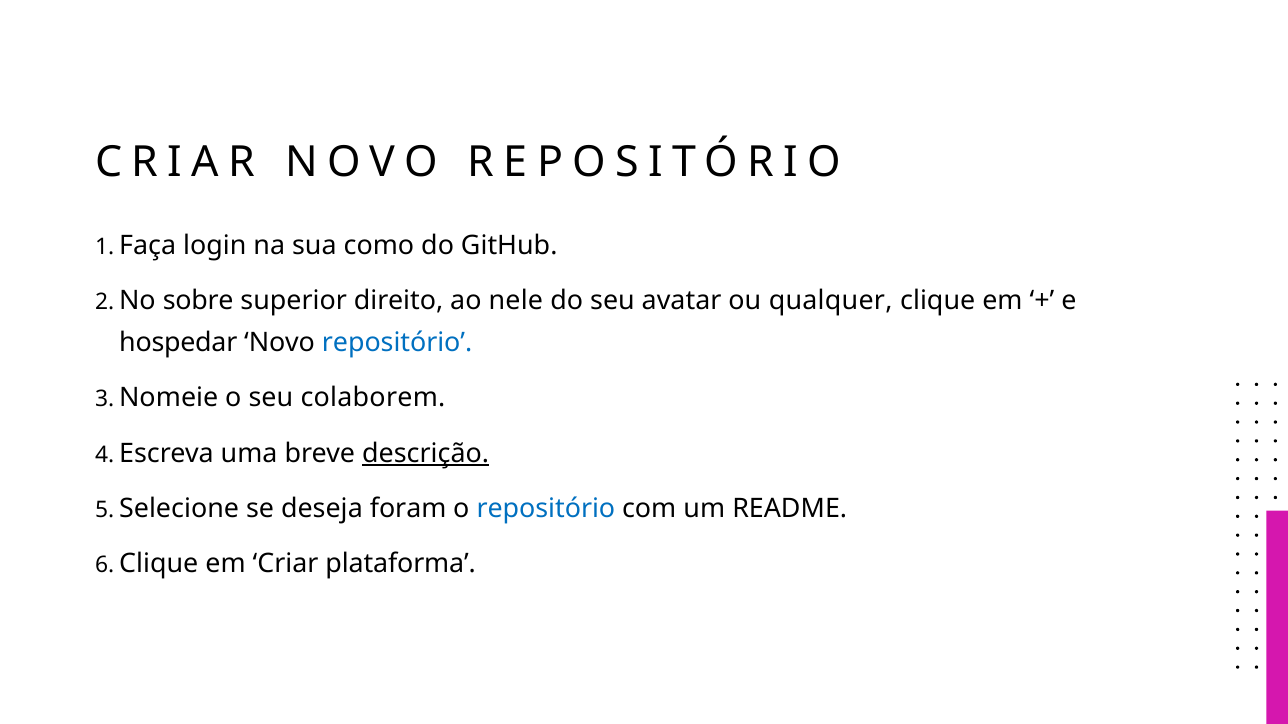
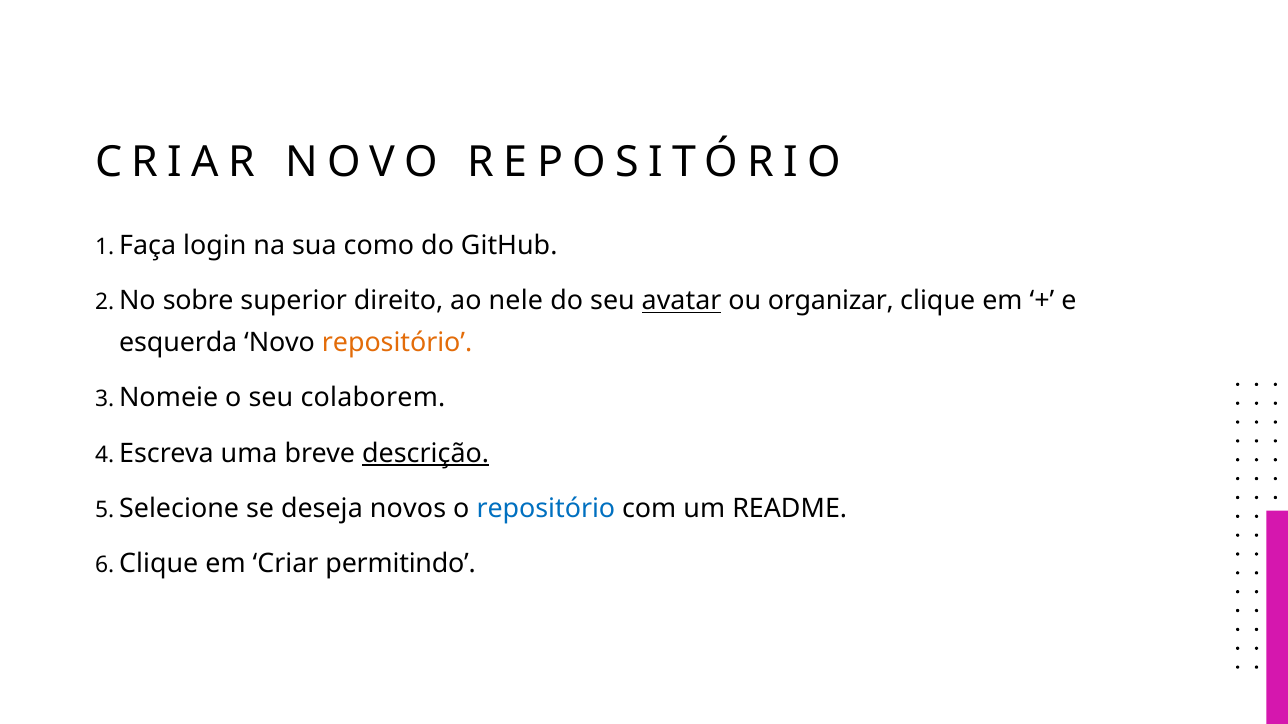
avatar underline: none -> present
qualquer: qualquer -> organizar
hospedar: hospedar -> esquerda
repositório at (397, 343) colour: blue -> orange
foram: foram -> novos
plataforma: plataforma -> permitindo
